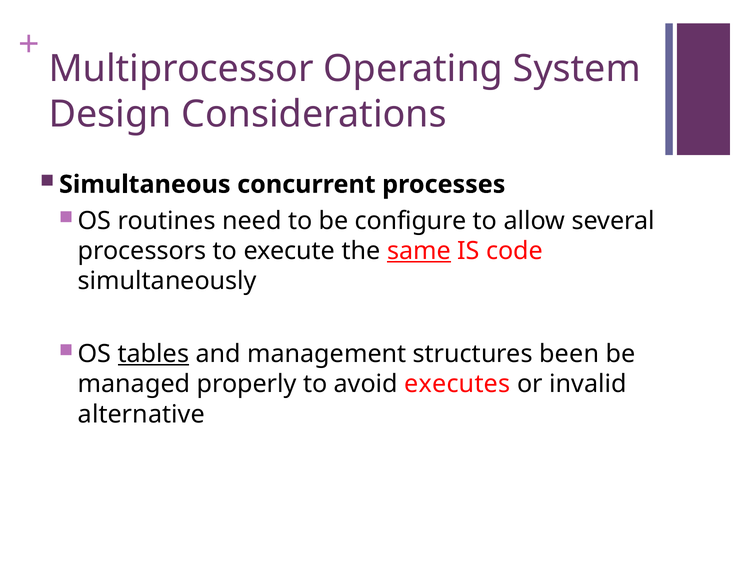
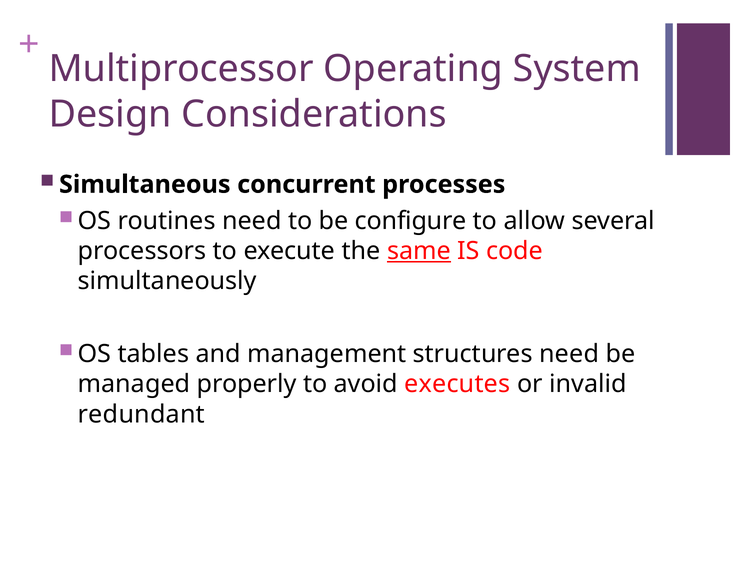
tables underline: present -> none
structures been: been -> need
alternative: alternative -> redundant
